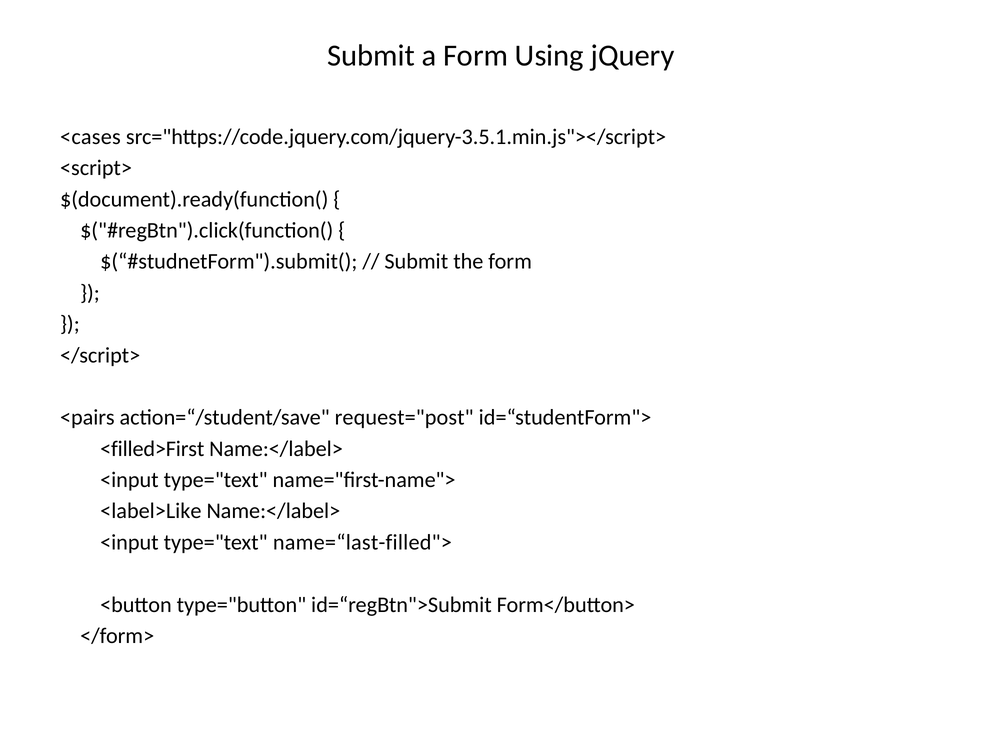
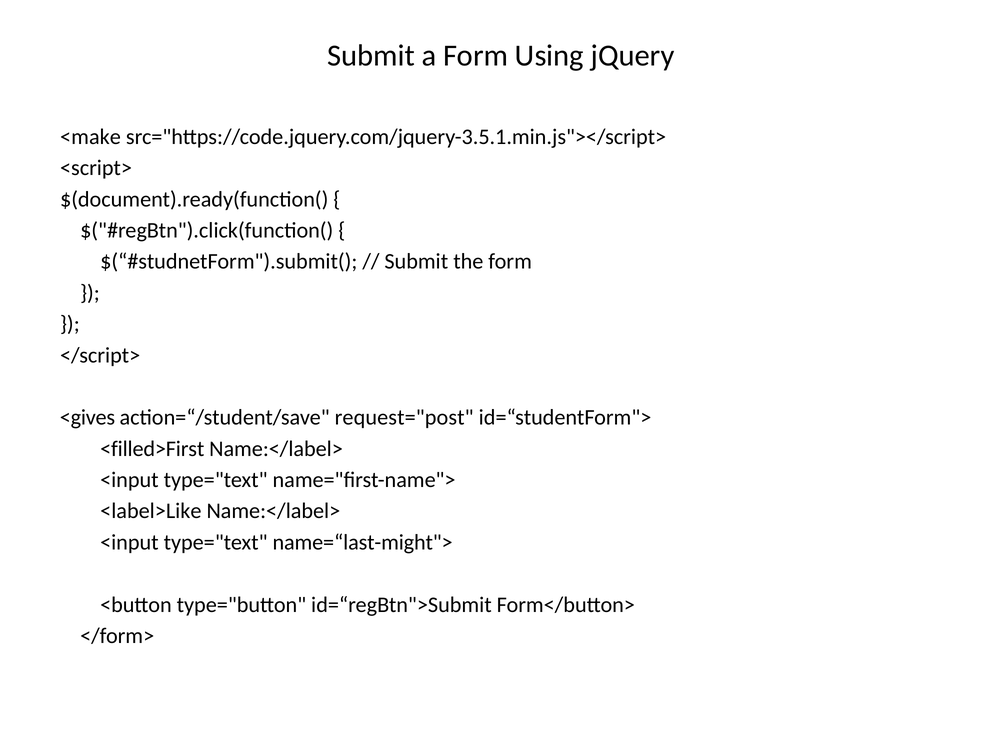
<cases: <cases -> <make
<pairs: <pairs -> <gives
name=“last-filled">: name=“last-filled"> -> name=“last-might">
